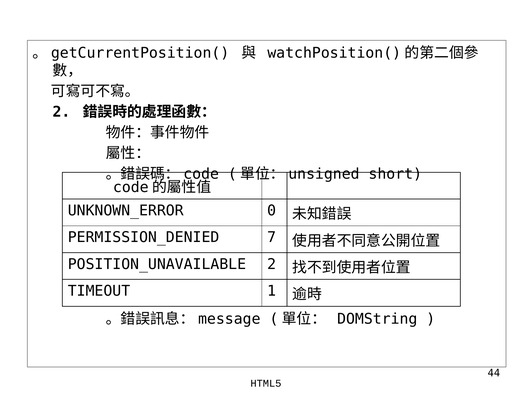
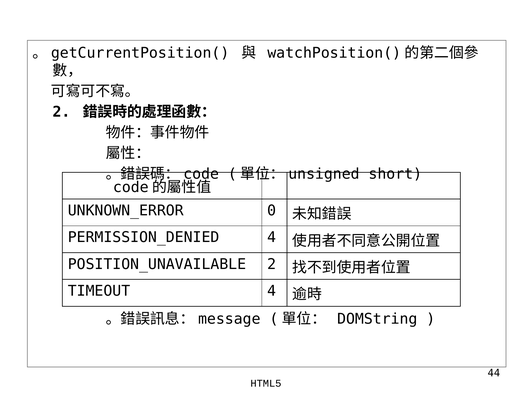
7 at (272, 237): 7 -> 4
TIMEOUT 1: 1 -> 4
